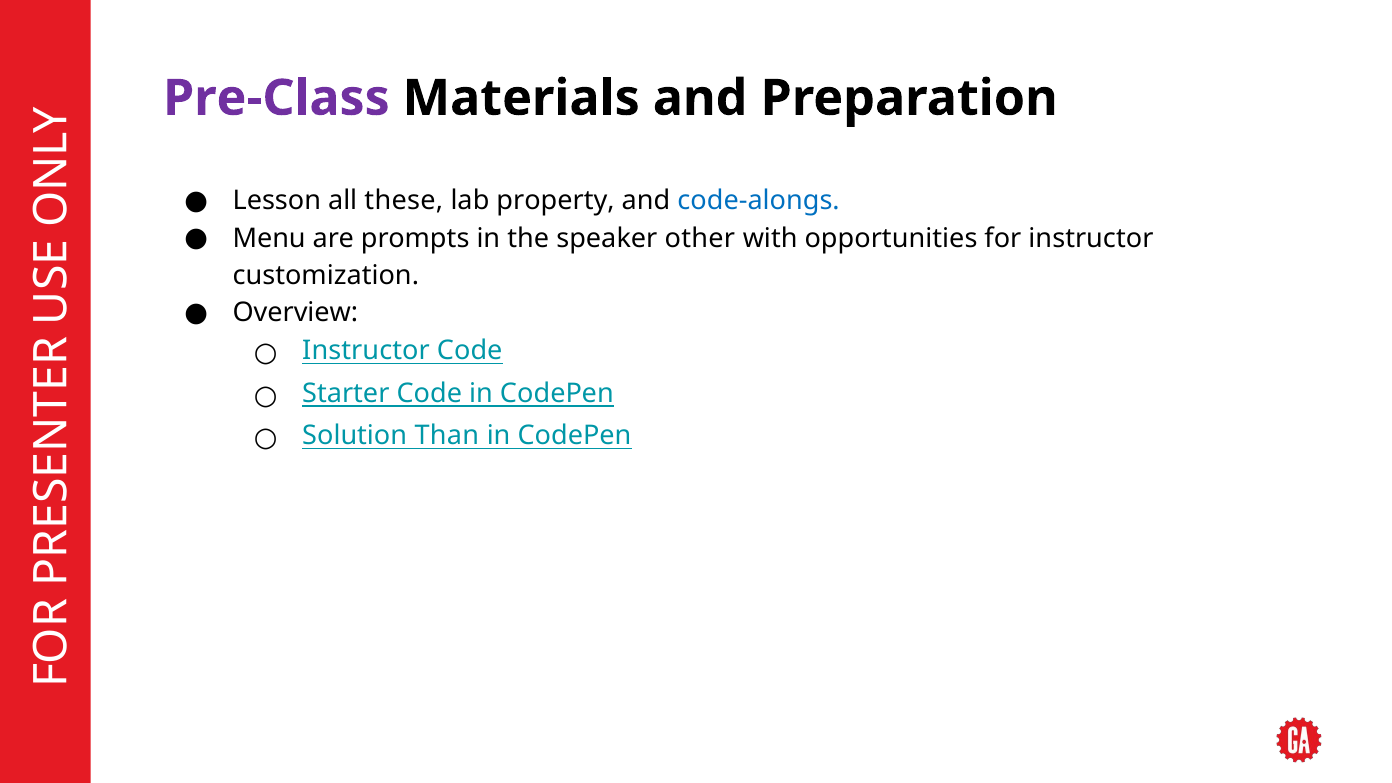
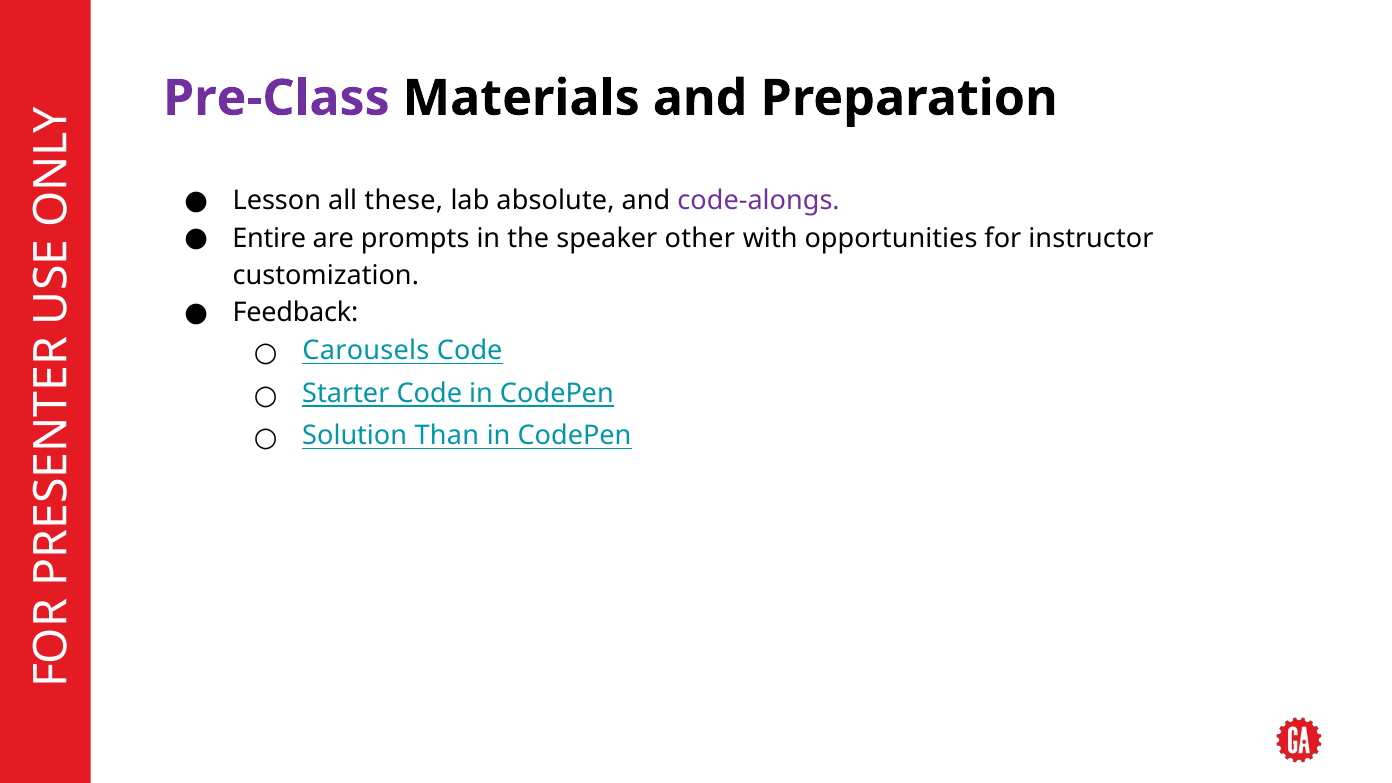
property: property -> absolute
code-alongs colour: blue -> purple
Menu: Menu -> Entire
Overview: Overview -> Feedback
Instructor at (366, 351): Instructor -> Carousels
